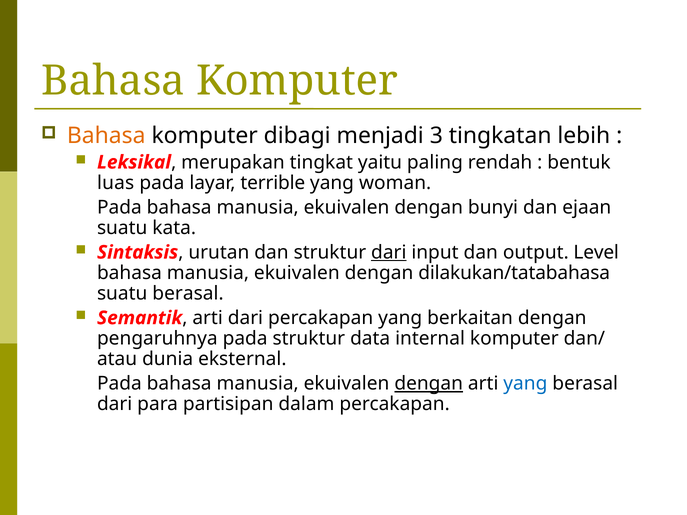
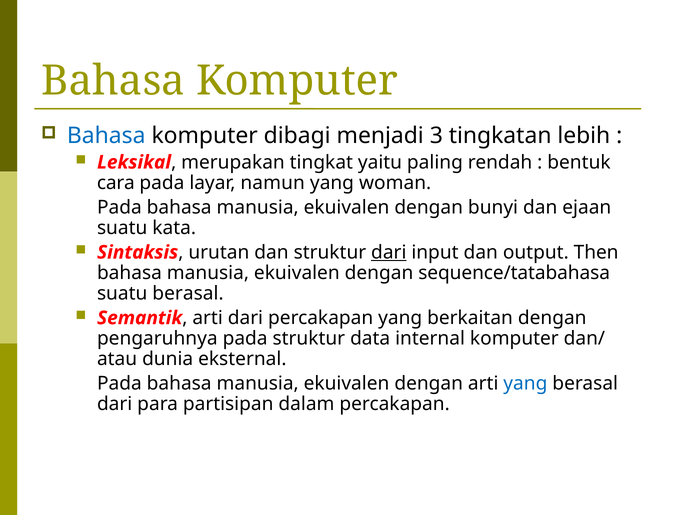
Bahasa at (106, 136) colour: orange -> blue
luas: luas -> cara
terrible: terrible -> namun
Level: Level -> Then
dilakukan/tatabahasa: dilakukan/tatabahasa -> sequence/tatabahasa
dengan at (429, 384) underline: present -> none
